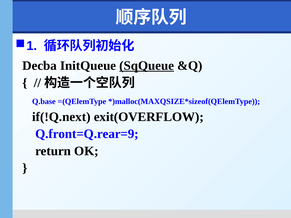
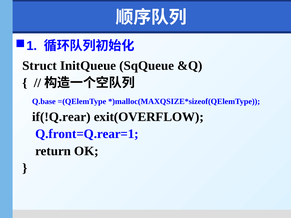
Decba: Decba -> Struct
SqQueue underline: present -> none
if(!Q.next: if(!Q.next -> if(!Q.rear
Q.front=Q.rear=9: Q.front=Q.rear=9 -> Q.front=Q.rear=1
